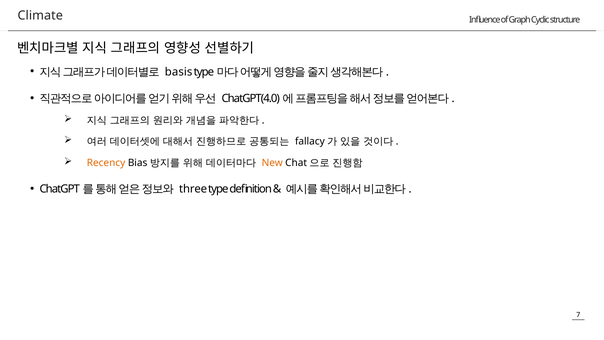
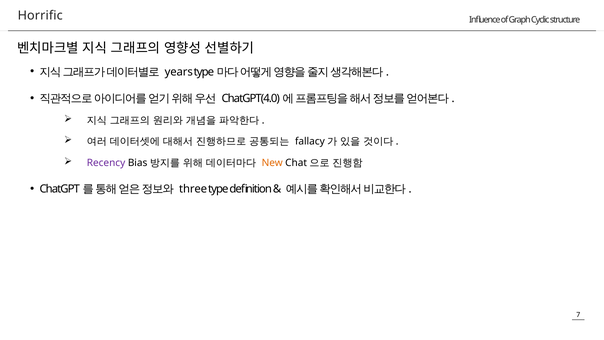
Climate: Climate -> Horrific
basis: basis -> years
Recency colour: orange -> purple
